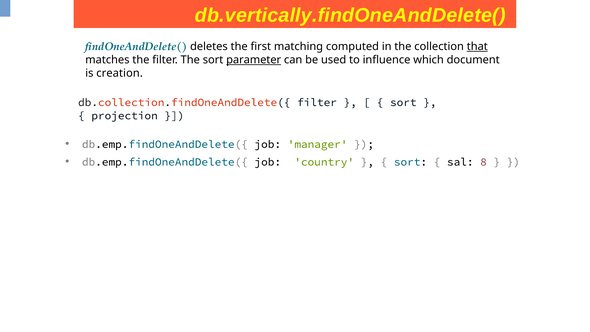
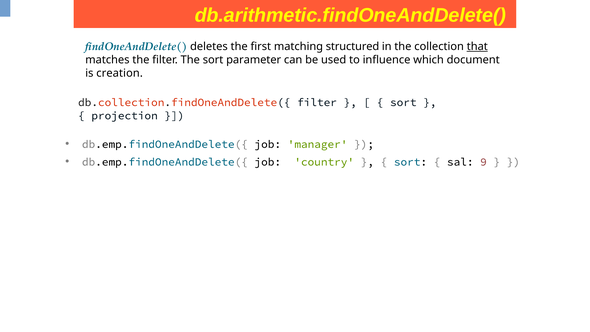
db.vertically.findOneAndDelete(: db.vertically.findOneAndDelete( -> db.arithmetic.findOneAndDelete(
computed: computed -> structured
parameter underline: present -> none
8: 8 -> 9
